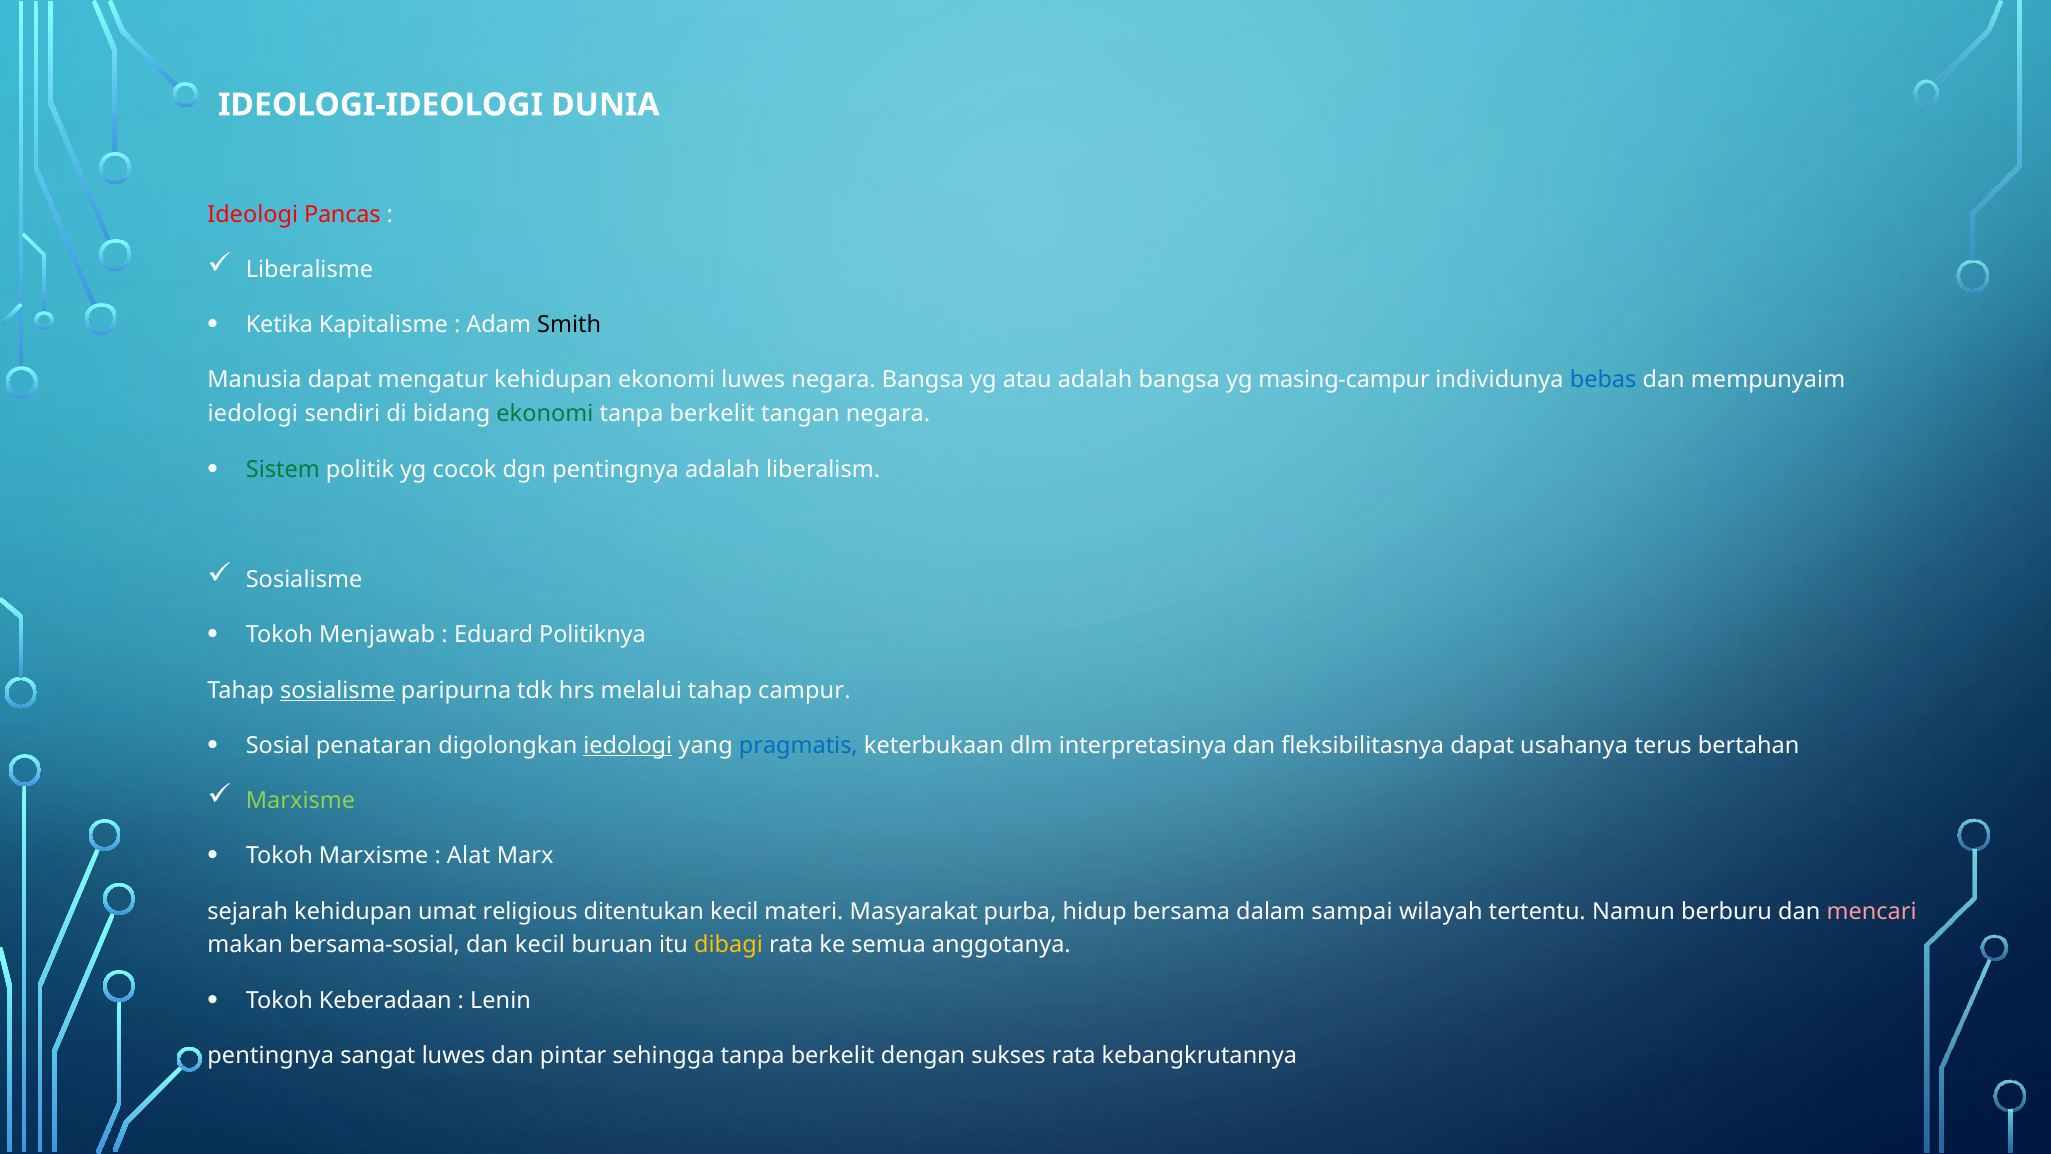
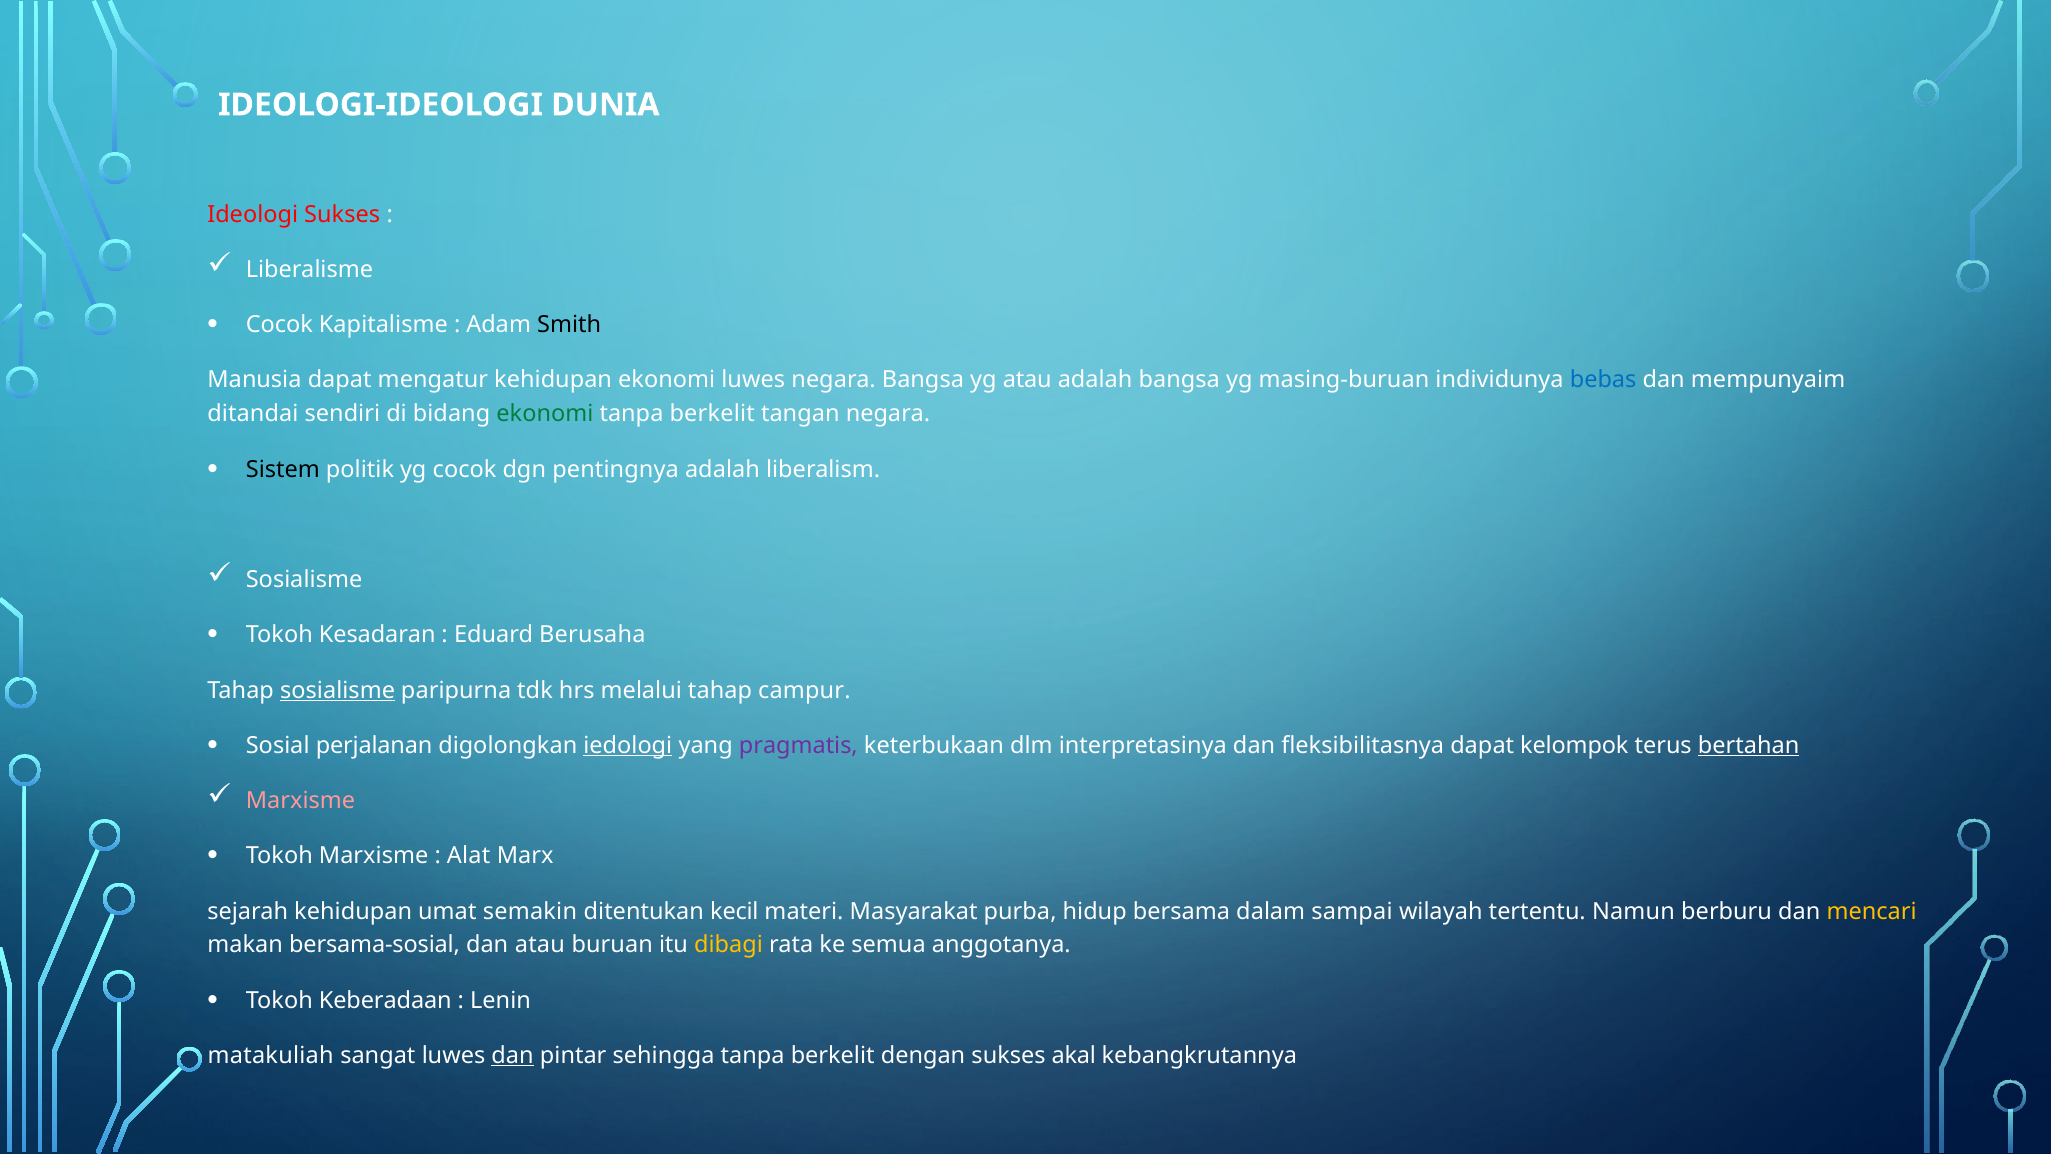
Ideologi Pancas: Pancas -> Sukses
Ketika at (279, 325): Ketika -> Cocok
masing-campur: masing-campur -> masing-buruan
iedologi at (253, 414): iedologi -> ditandai
Sistem colour: green -> black
Menjawab: Menjawab -> Kesadaran
Politiknya: Politiknya -> Berusaha
penataran: penataran -> perjalanan
pragmatis colour: blue -> purple
usahanya: usahanya -> kelompok
bertahan underline: none -> present
Marxisme at (301, 801) colour: light green -> pink
religious: religious -> semakin
mencari colour: pink -> yellow
dan kecil: kecil -> atau
pentingnya at (271, 1055): pentingnya -> matakuliah
dan at (513, 1055) underline: none -> present
sukses rata: rata -> akal
